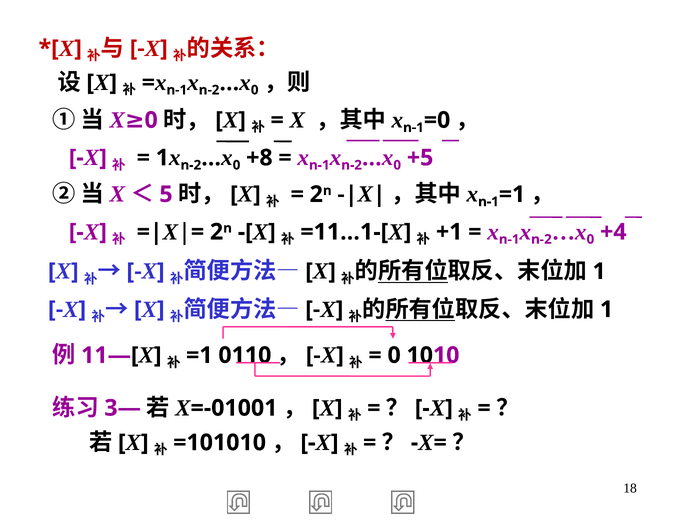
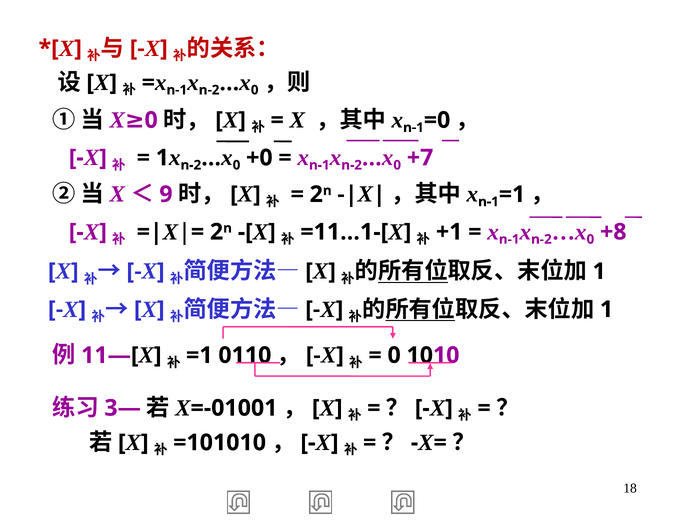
+8: +8 -> +0
+5: +5 -> +7
5: 5 -> 9
+4: +4 -> +8
